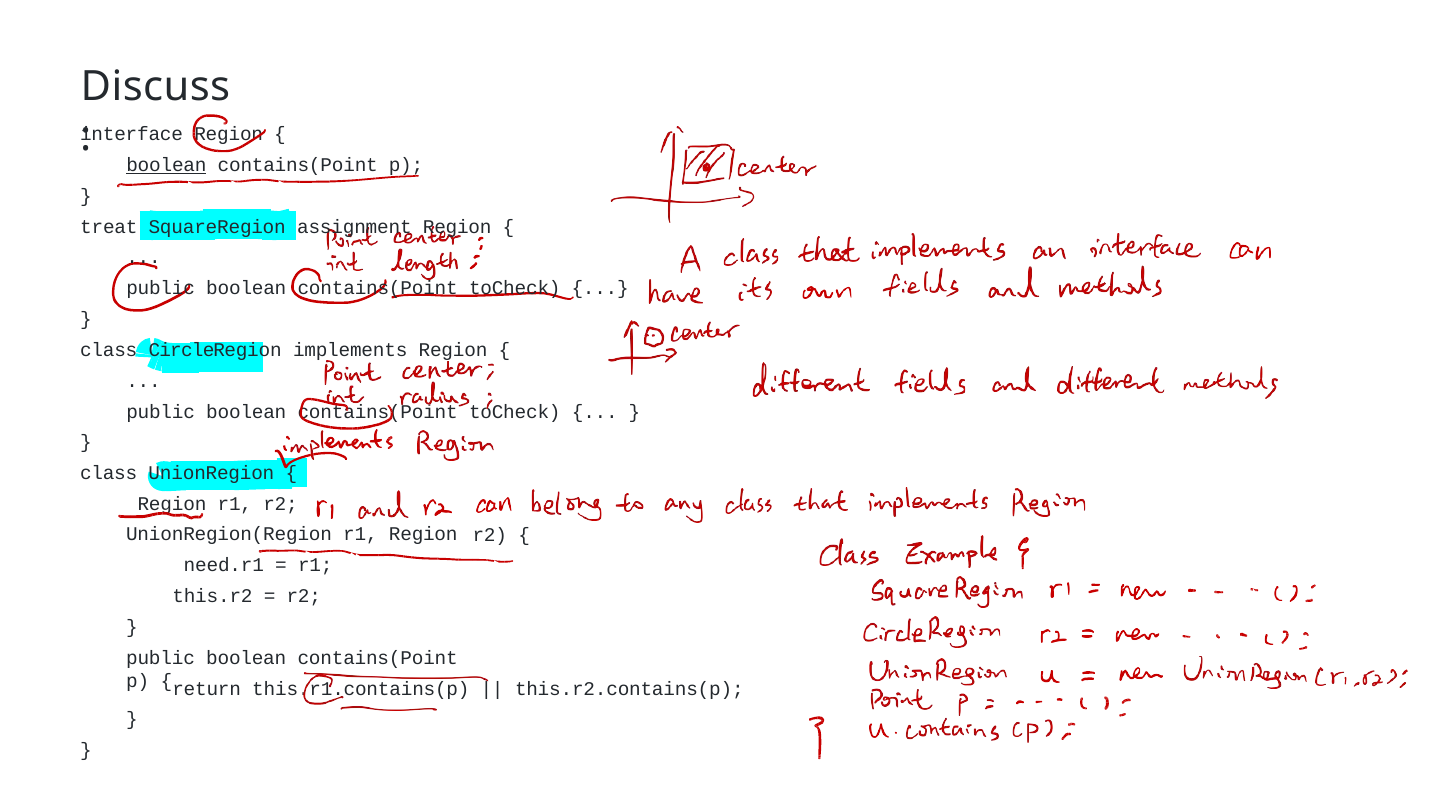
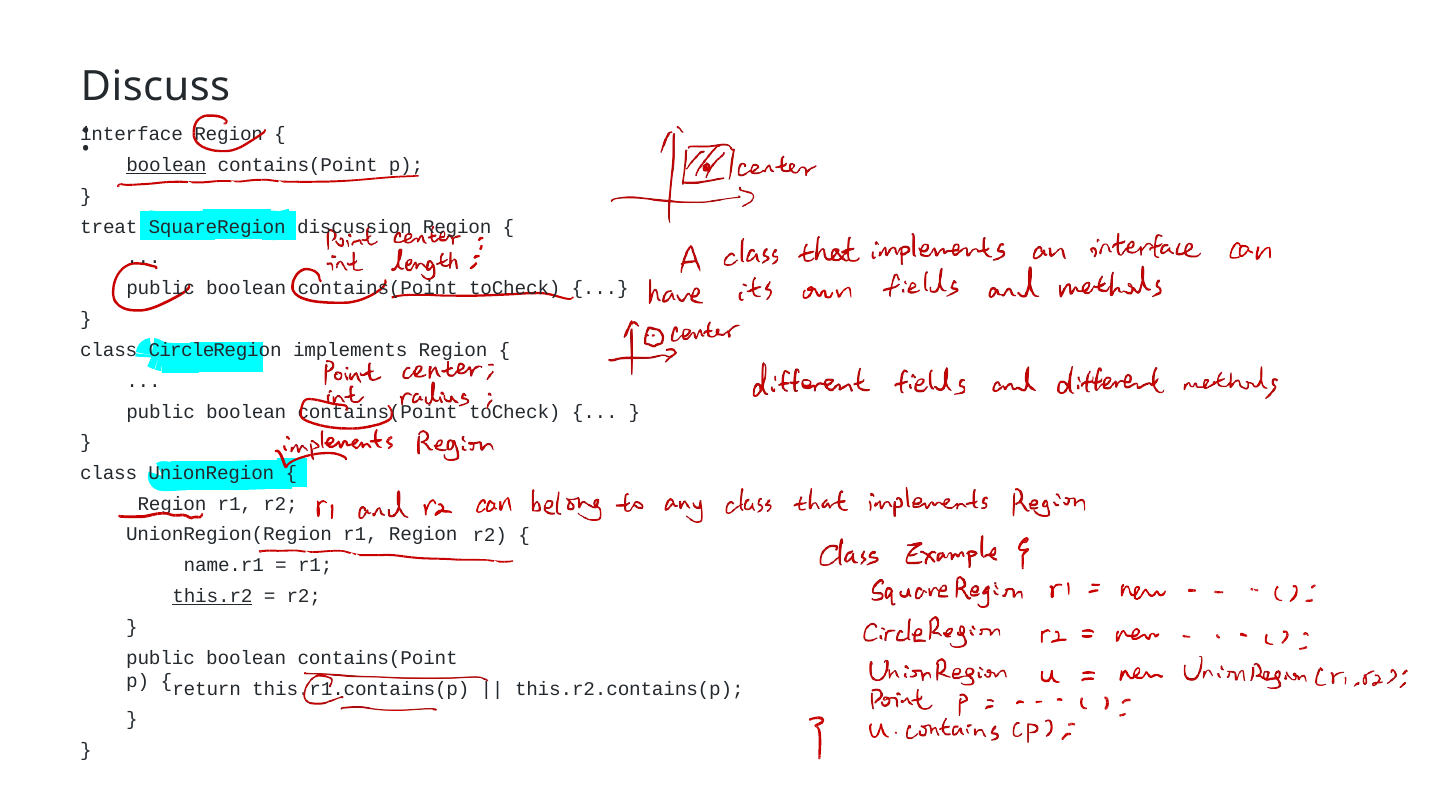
assignment: assignment -> discussion
need.r1: need.r1 -> name.r1
this.r2 underline: none -> present
